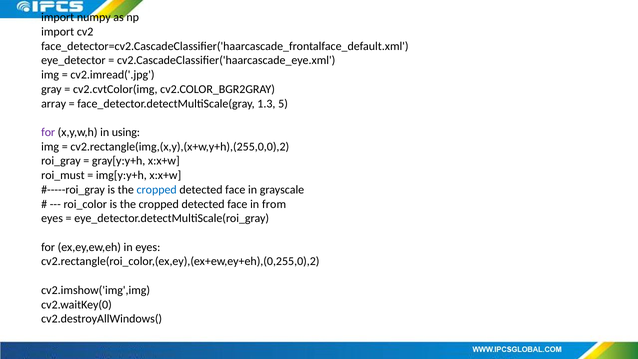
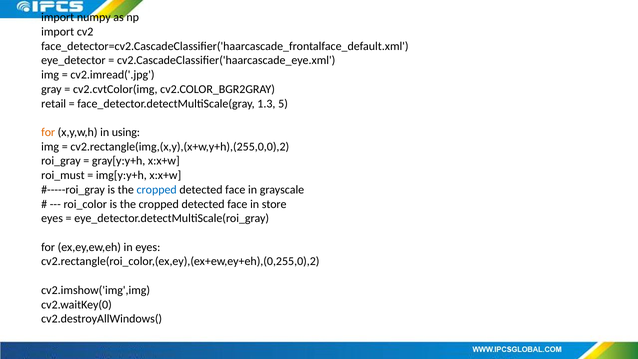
array: array -> retail
for at (48, 132) colour: purple -> orange
from: from -> store
